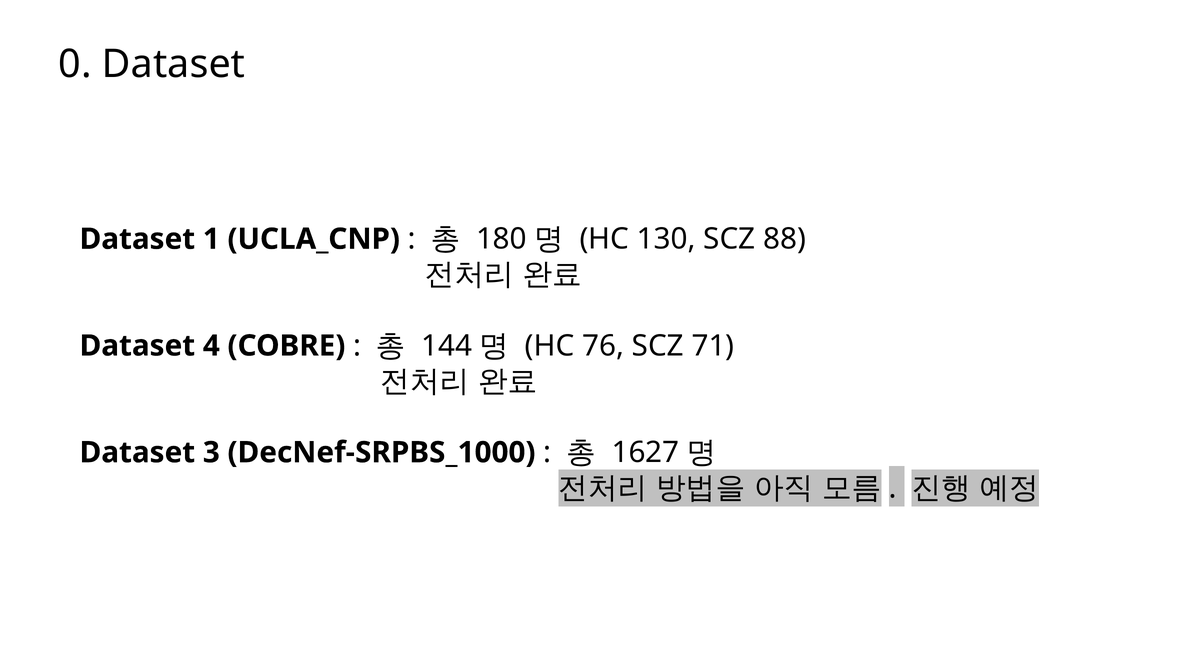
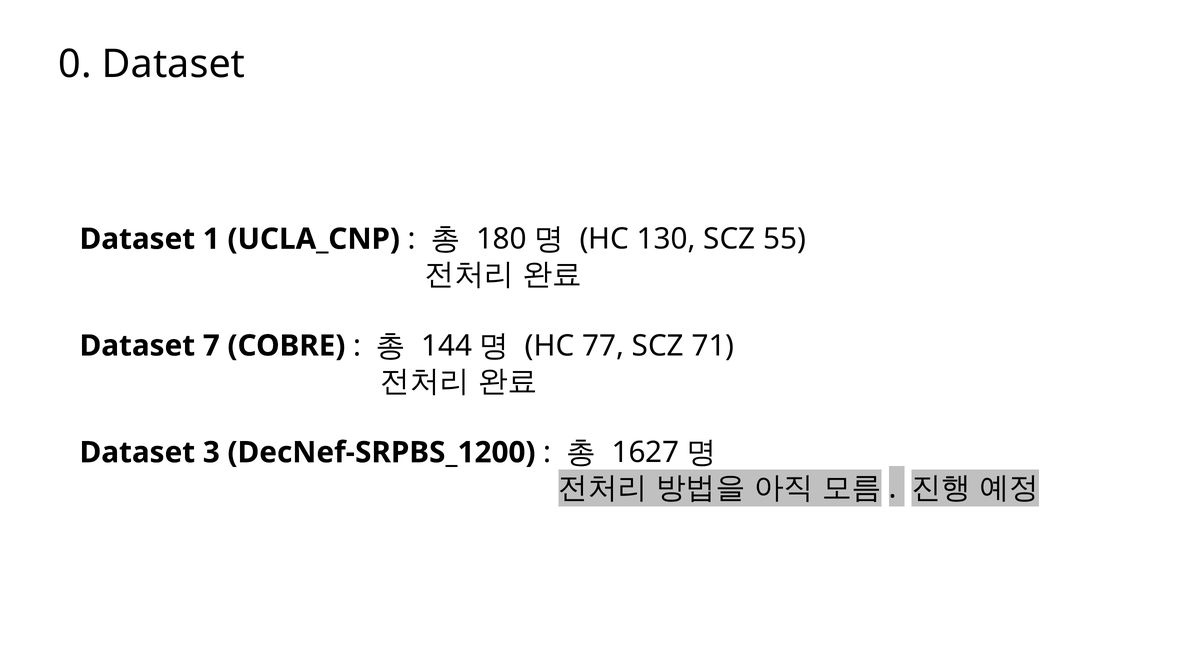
88: 88 -> 55
4: 4 -> 7
76: 76 -> 77
DecNef-SRPBS_1000: DecNef-SRPBS_1000 -> DecNef-SRPBS_1200
